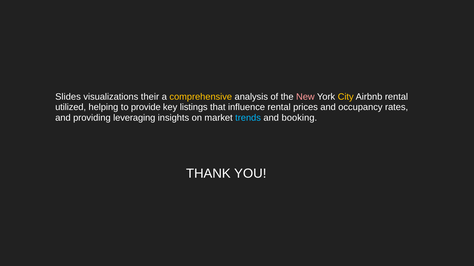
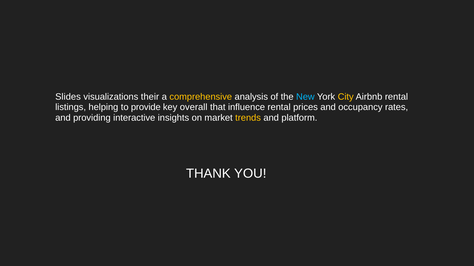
New colour: pink -> light blue
utilized: utilized -> listings
listings: listings -> overall
leveraging: leveraging -> interactive
trends colour: light blue -> yellow
booking: booking -> platform
